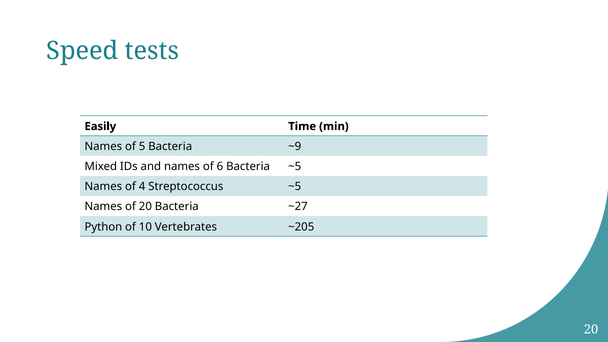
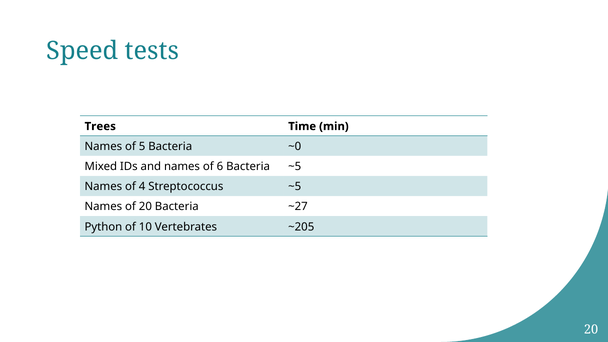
Easily: Easily -> Trees
~9: ~9 -> ~0
